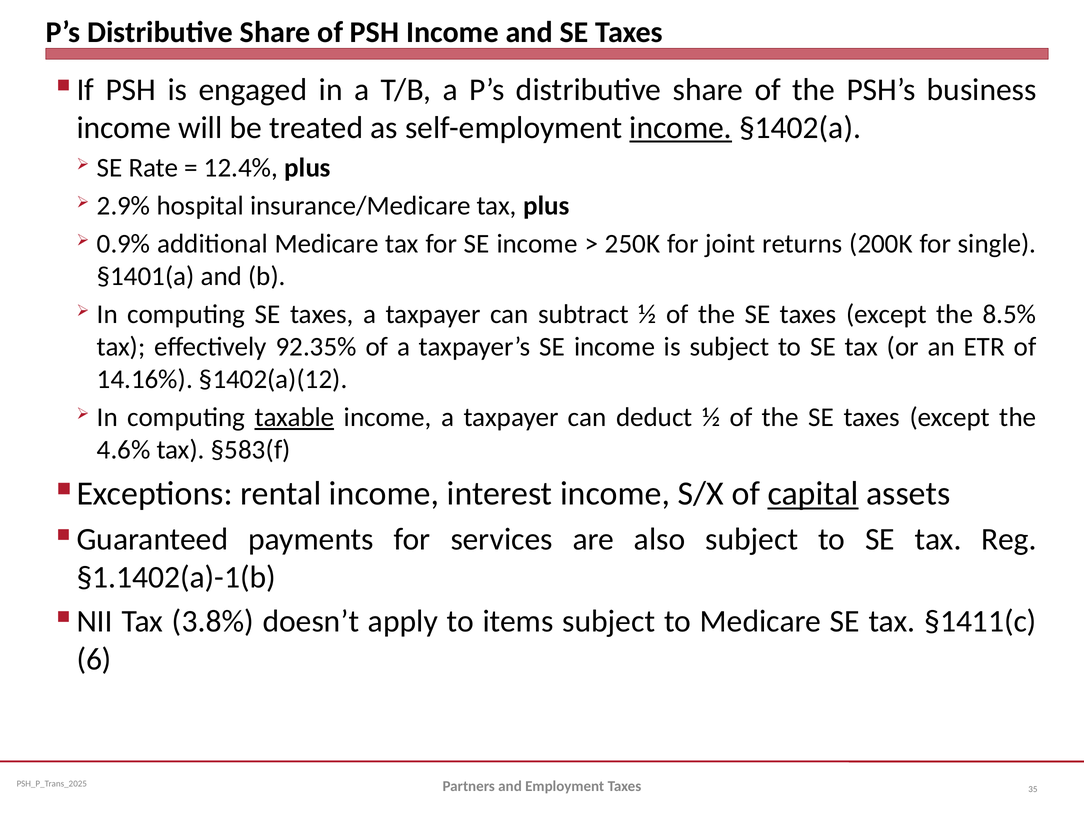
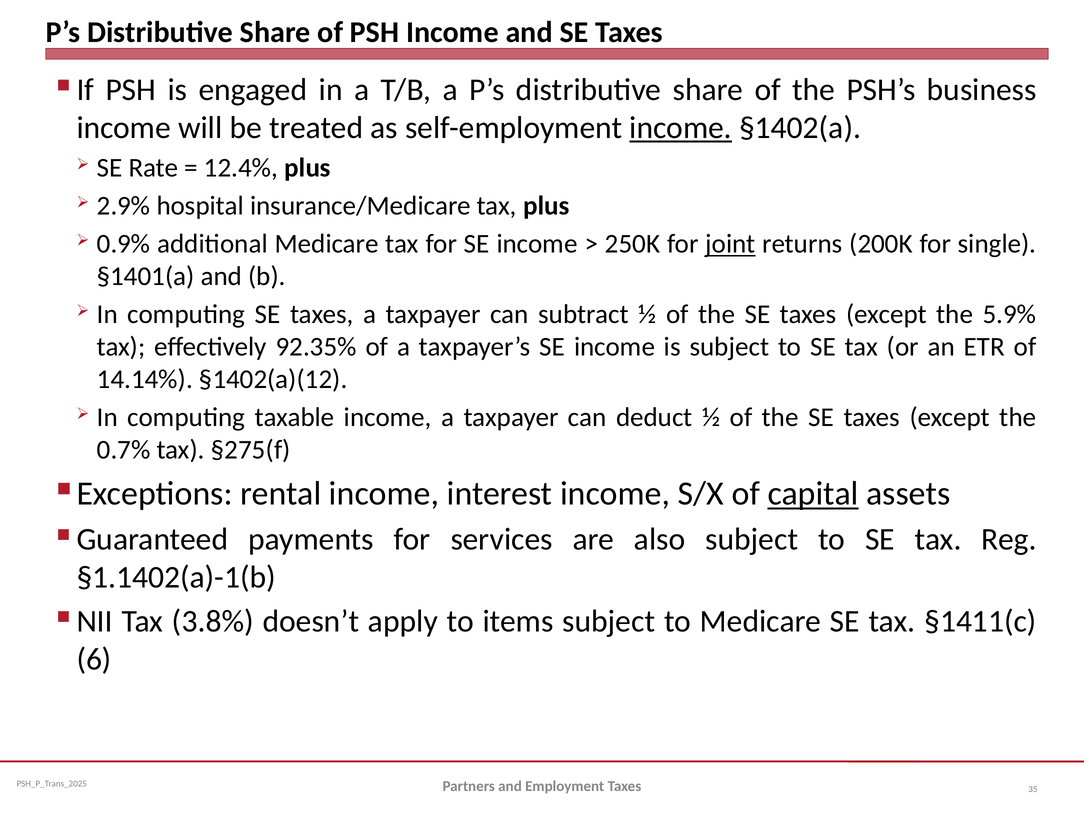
joint underline: none -> present
8.5%: 8.5% -> 5.9%
14.16%: 14.16% -> 14.14%
taxable underline: present -> none
4.6%: 4.6% -> 0.7%
§583(f: §583(f -> §275(f
